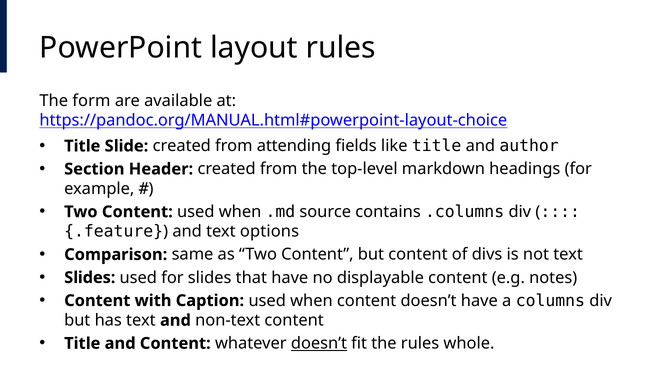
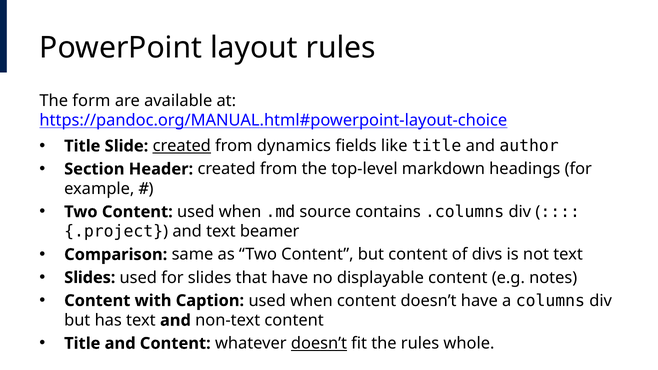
created at (182, 146) underline: none -> present
attending: attending -> dynamics
.feature: .feature -> .project
options: options -> beamer
